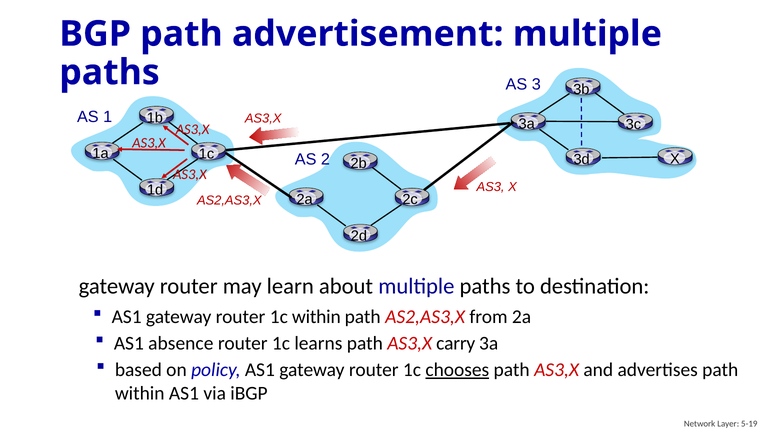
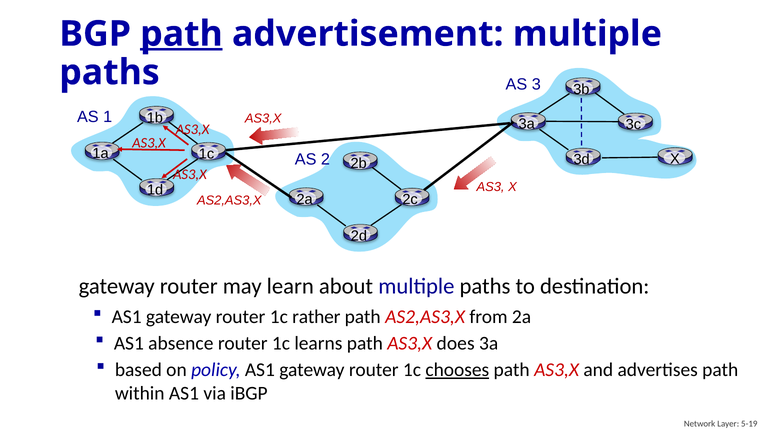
path at (182, 34) underline: none -> present
1c within: within -> rather
carry: carry -> does
